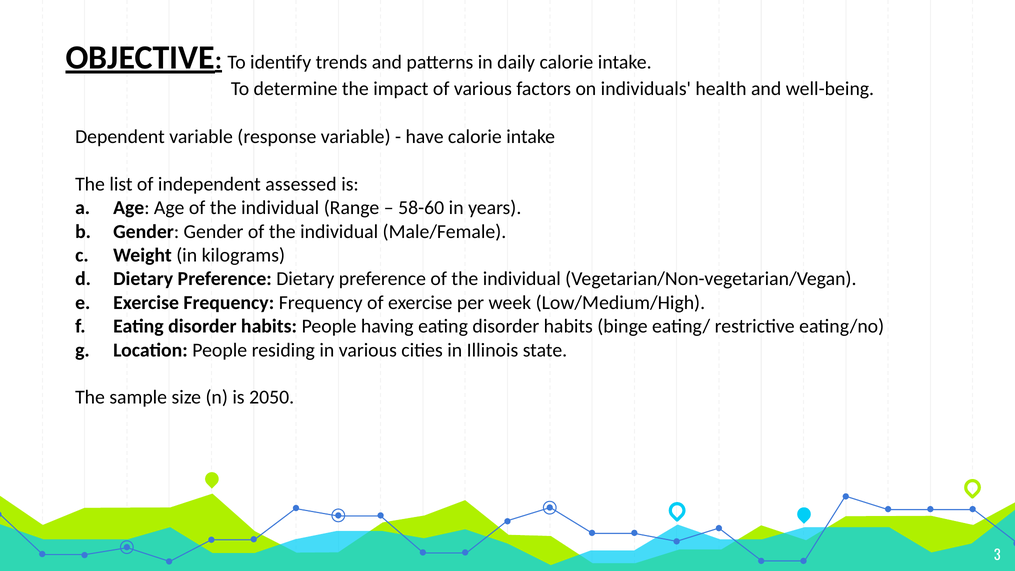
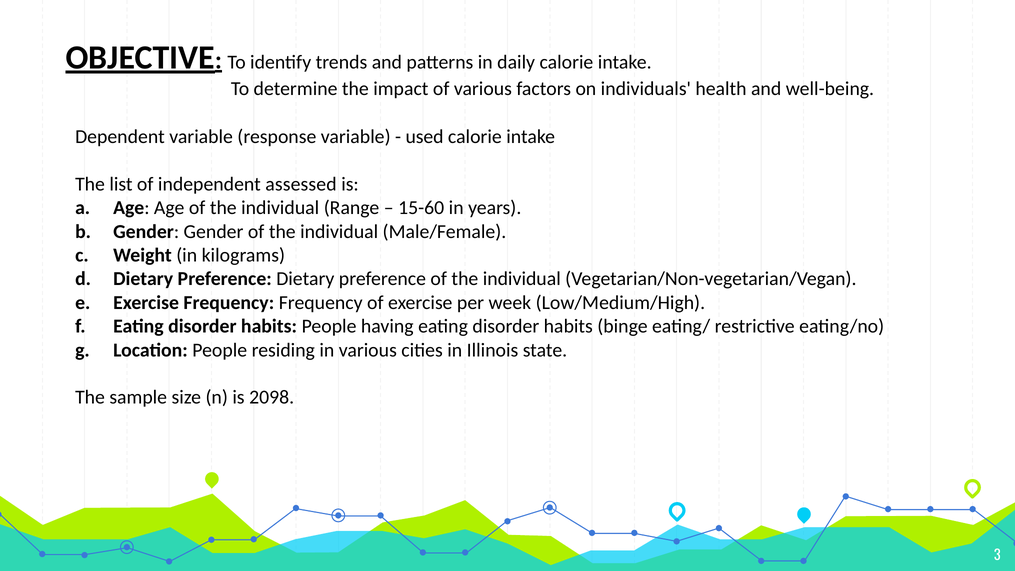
have: have -> used
58-60: 58-60 -> 15-60
2050: 2050 -> 2098
